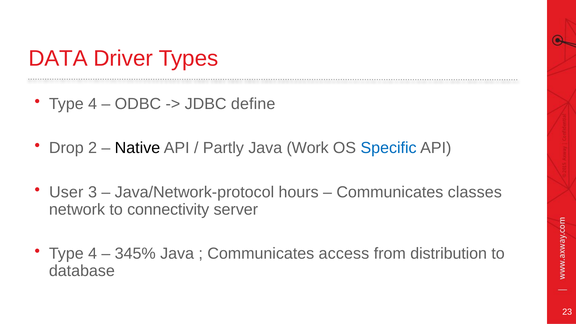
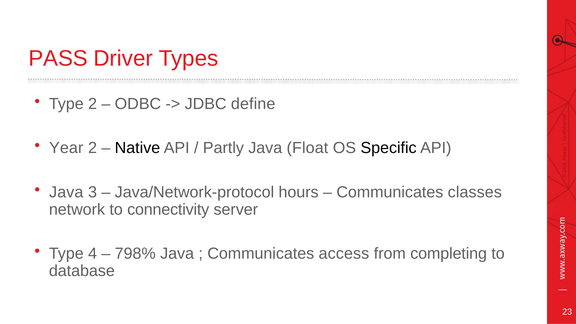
DATA: DATA -> PASS
4 at (93, 104): 4 -> 2
Drop: Drop -> Year
Work: Work -> Float
Specific colour: blue -> black
User at (66, 192): User -> Java
345%: 345% -> 798%
distribution: distribution -> completing
